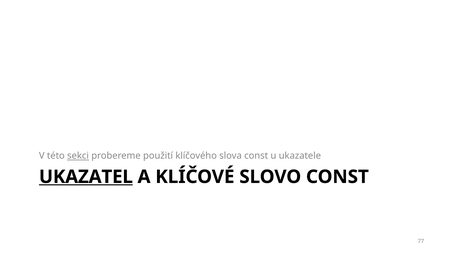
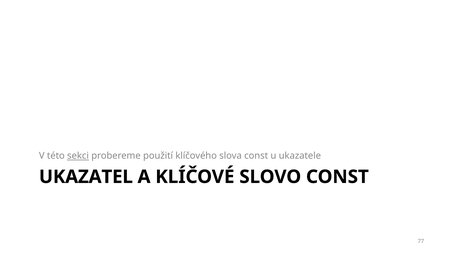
UKAZATEL underline: present -> none
